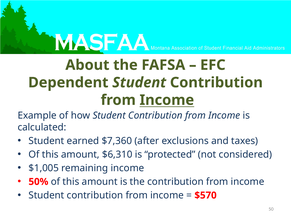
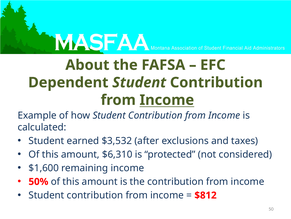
$7,360: $7,360 -> $3,532
$1,005: $1,005 -> $1,600
$570: $570 -> $812
